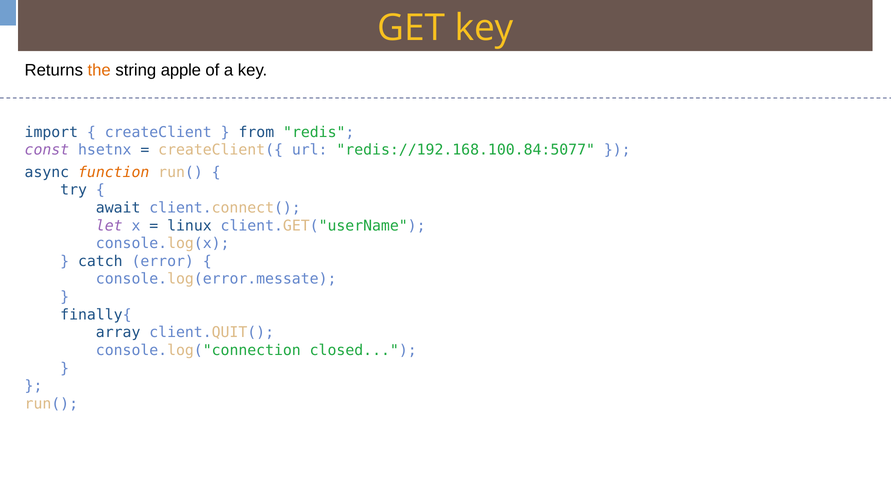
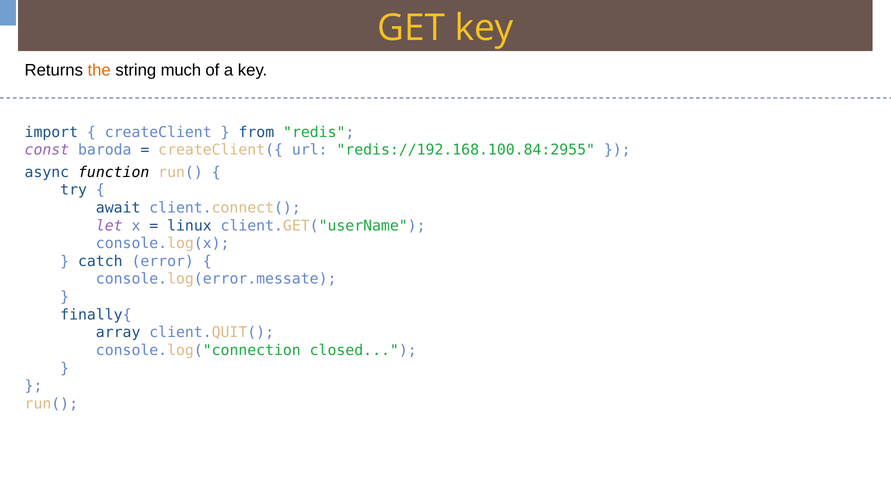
apple: apple -> much
hsetnx: hsetnx -> baroda
redis://192.168.100.84:5077: redis://192.168.100.84:5077 -> redis://192.168.100.84:2955
function colour: orange -> black
